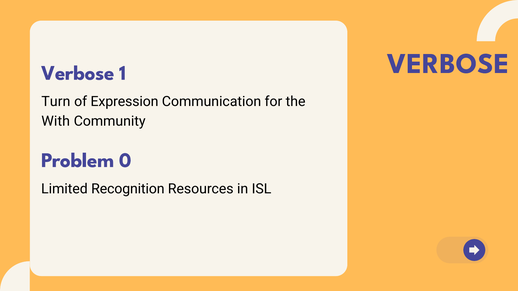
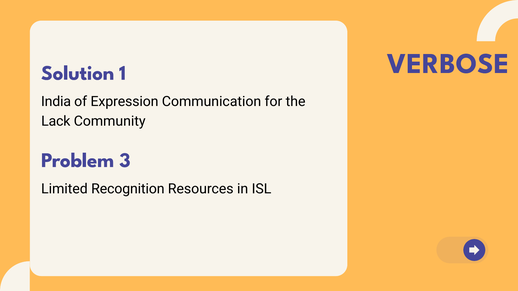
Verbose at (78, 73): Verbose -> Solution
Turn: Turn -> India
With: With -> Lack
0: 0 -> 3
